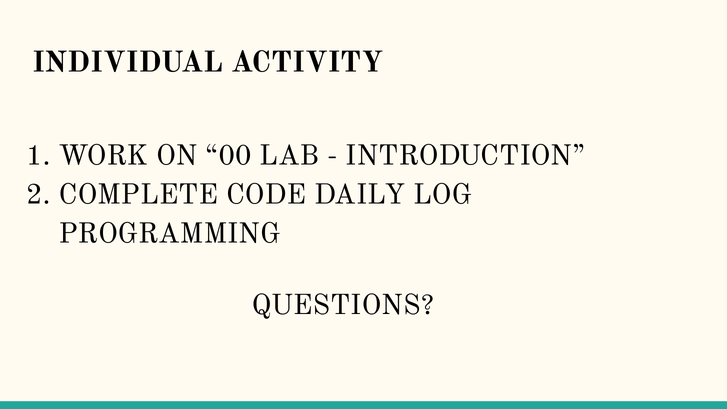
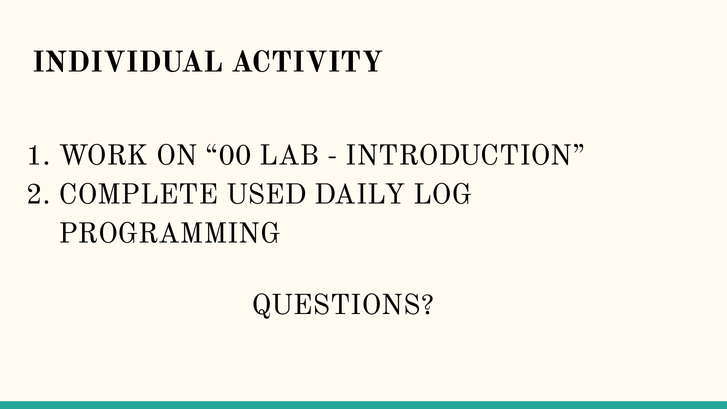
CODE: CODE -> USED
